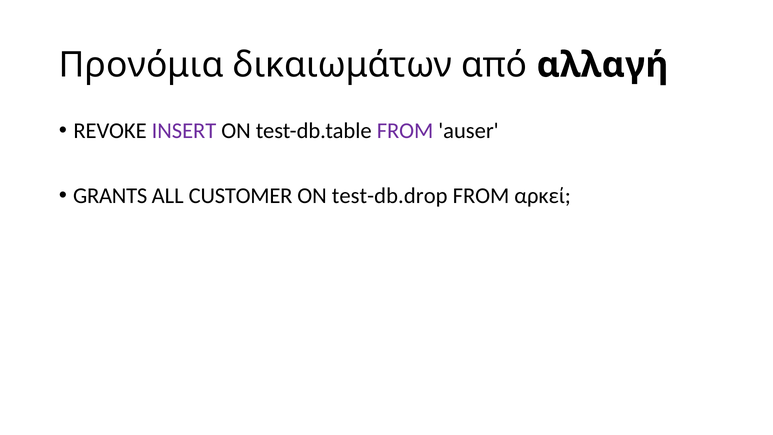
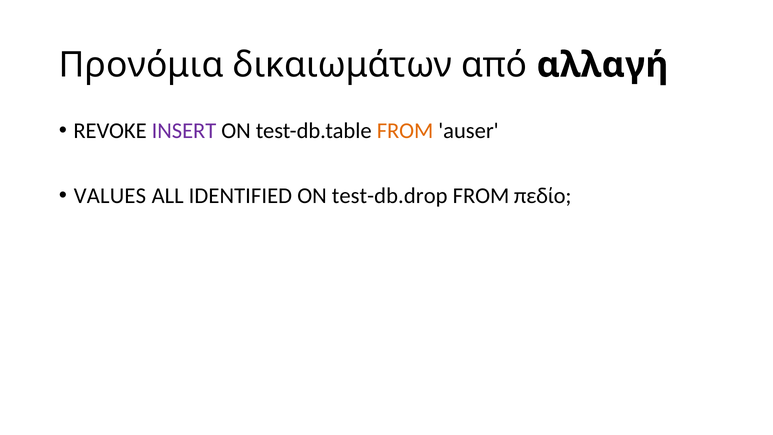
FROM at (405, 131) colour: purple -> orange
GRANTS: GRANTS -> VALUES
CUSTOMER: CUSTOMER -> IDENTIFIED
αρκεί: αρκεί -> πεδίο
